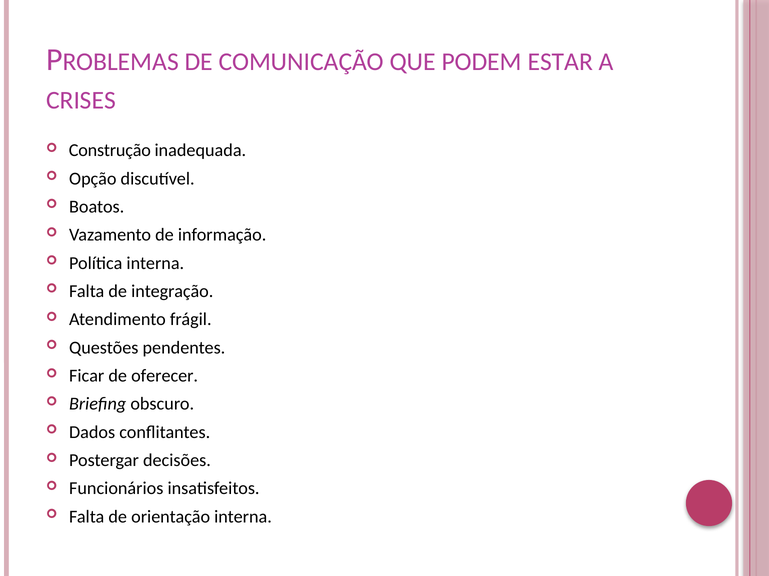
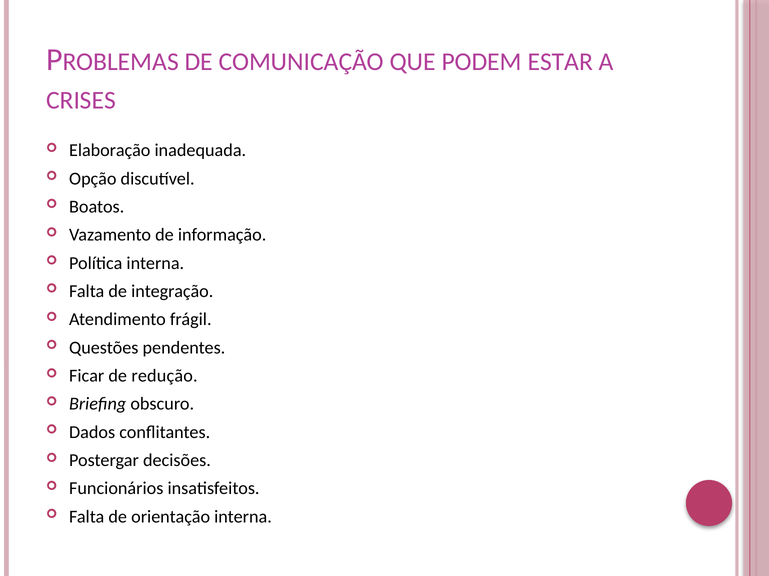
Construção: Construção -> Elaboração
oferecer: oferecer -> redução
